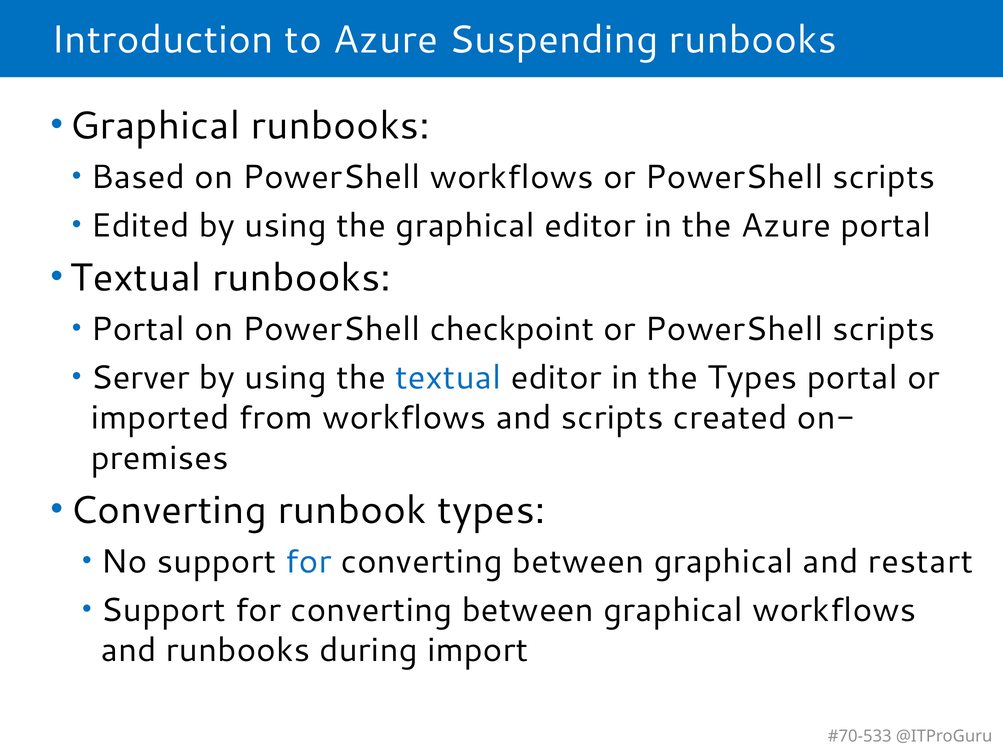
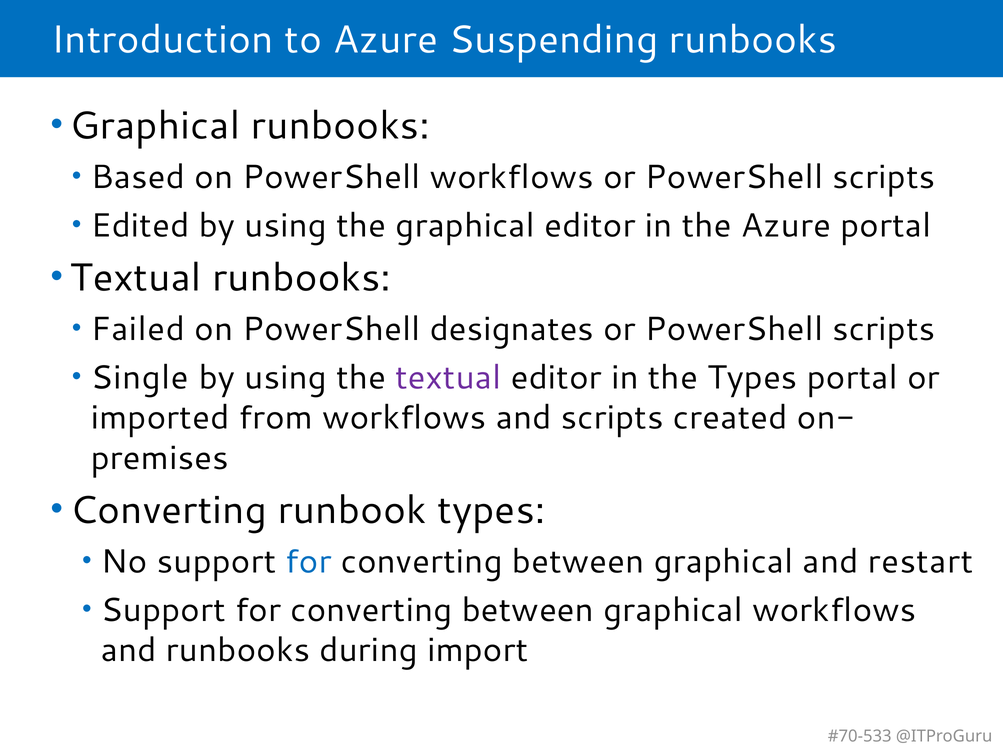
Portal at (138, 329): Portal -> Failed
checkpoint: checkpoint -> designates
Server: Server -> Single
textual at (448, 378) colour: blue -> purple
